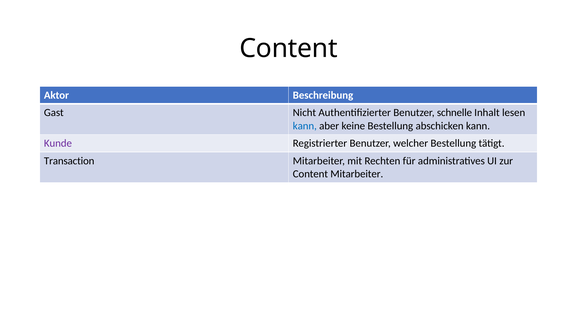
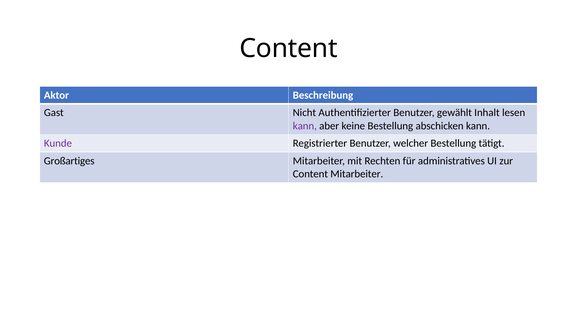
schnelle: schnelle -> gewählt
kann at (305, 126) colour: blue -> purple
Transaction: Transaction -> Großartiges
